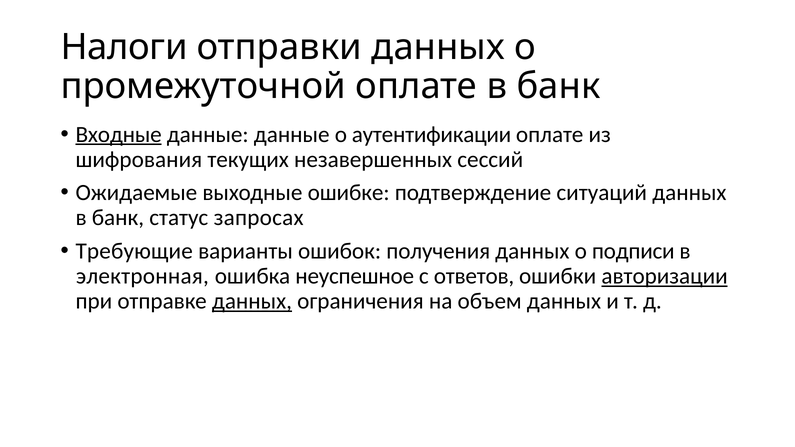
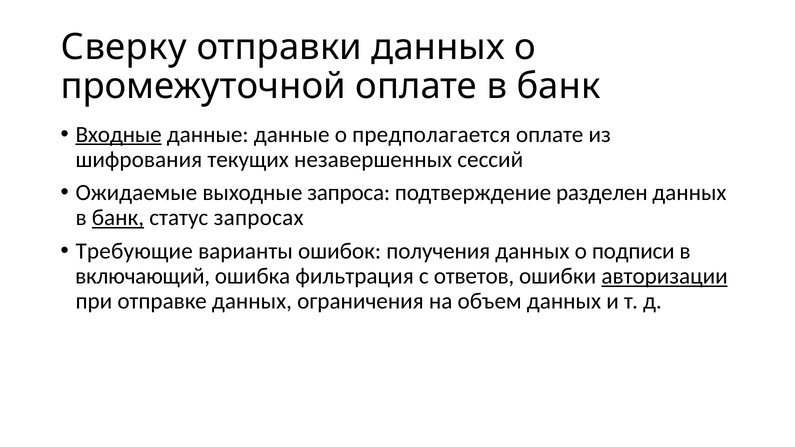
Налоги: Налоги -> Сверку
аутентификации: аутентификации -> предполагается
ошибке: ошибке -> запроса
ситуаций: ситуаций -> разделен
банк at (118, 218) underline: none -> present
электронная: электронная -> включающий
неуспешное: неуспешное -> фильтрация
данных at (252, 301) underline: present -> none
